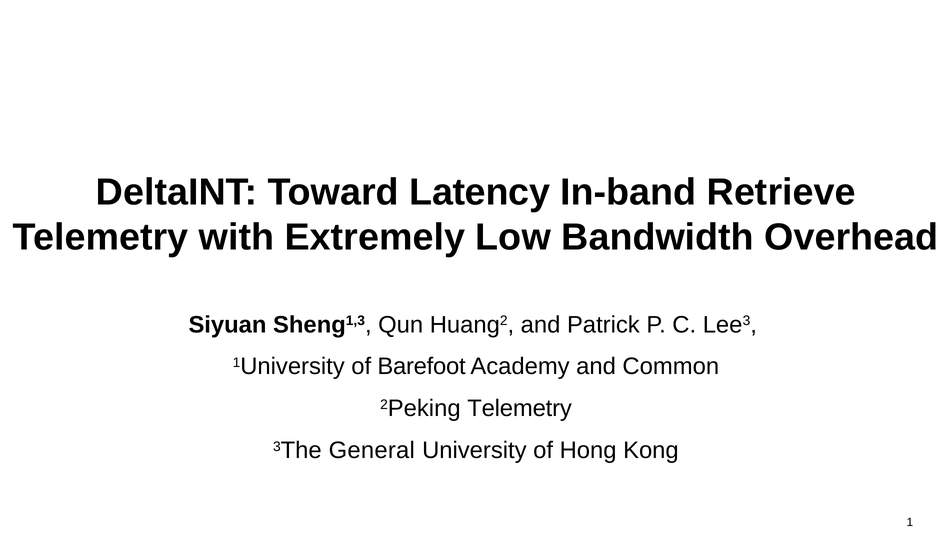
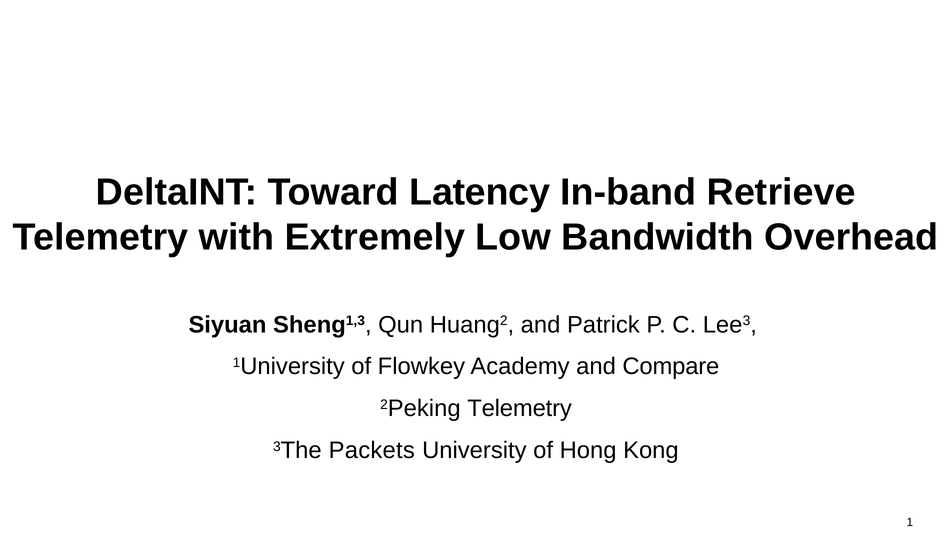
Barefoot: Barefoot -> Flowkey
Common: Common -> Compare
General: General -> Packets
